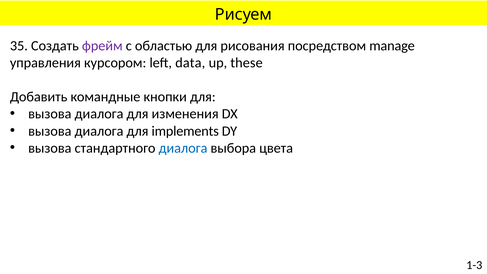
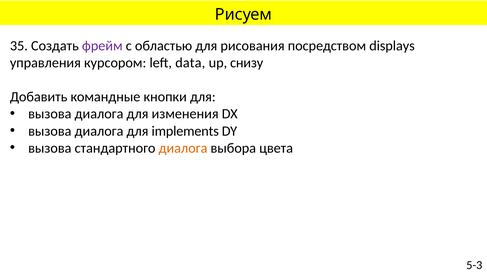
manage: manage -> displays
these: these -> снизу
диалога at (183, 148) colour: blue -> orange
1-3: 1-3 -> 5-3
